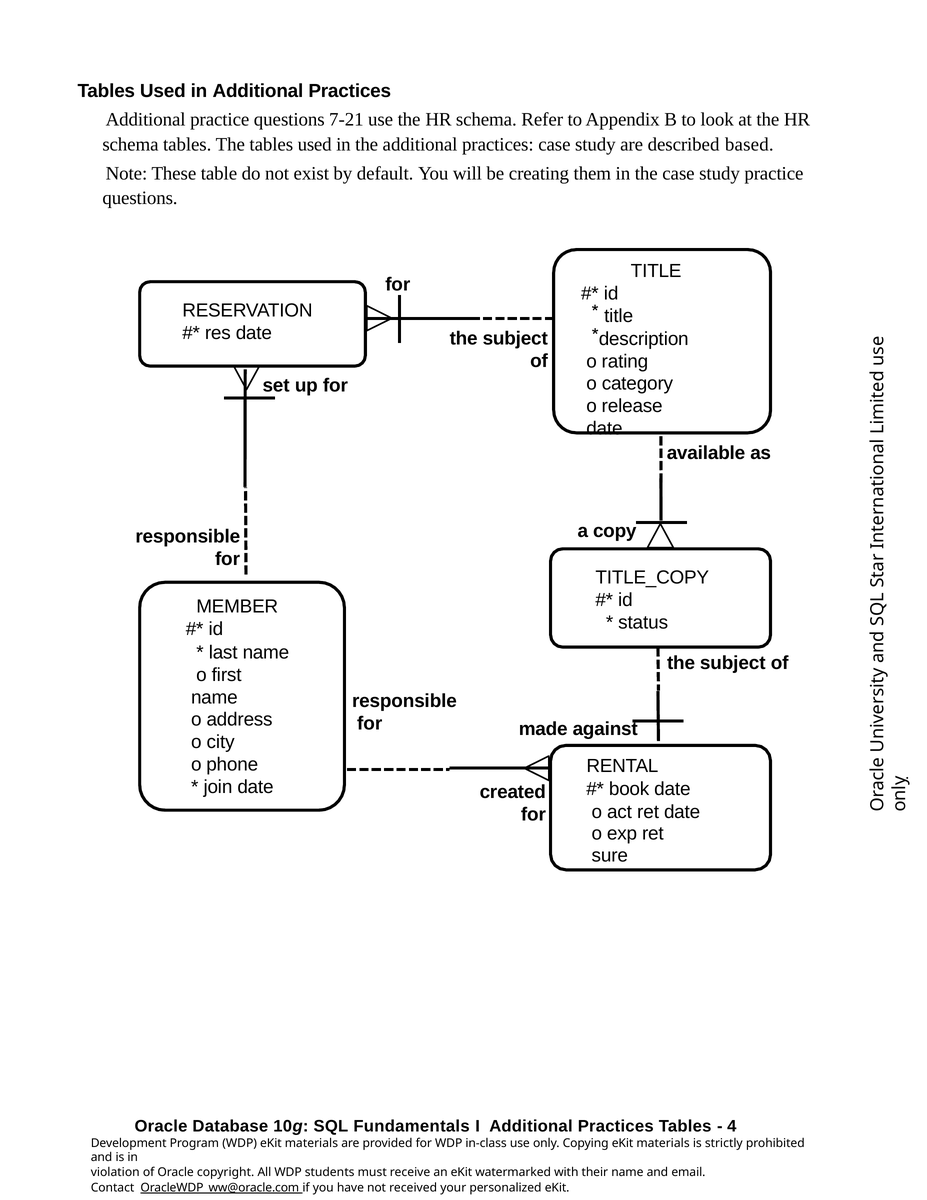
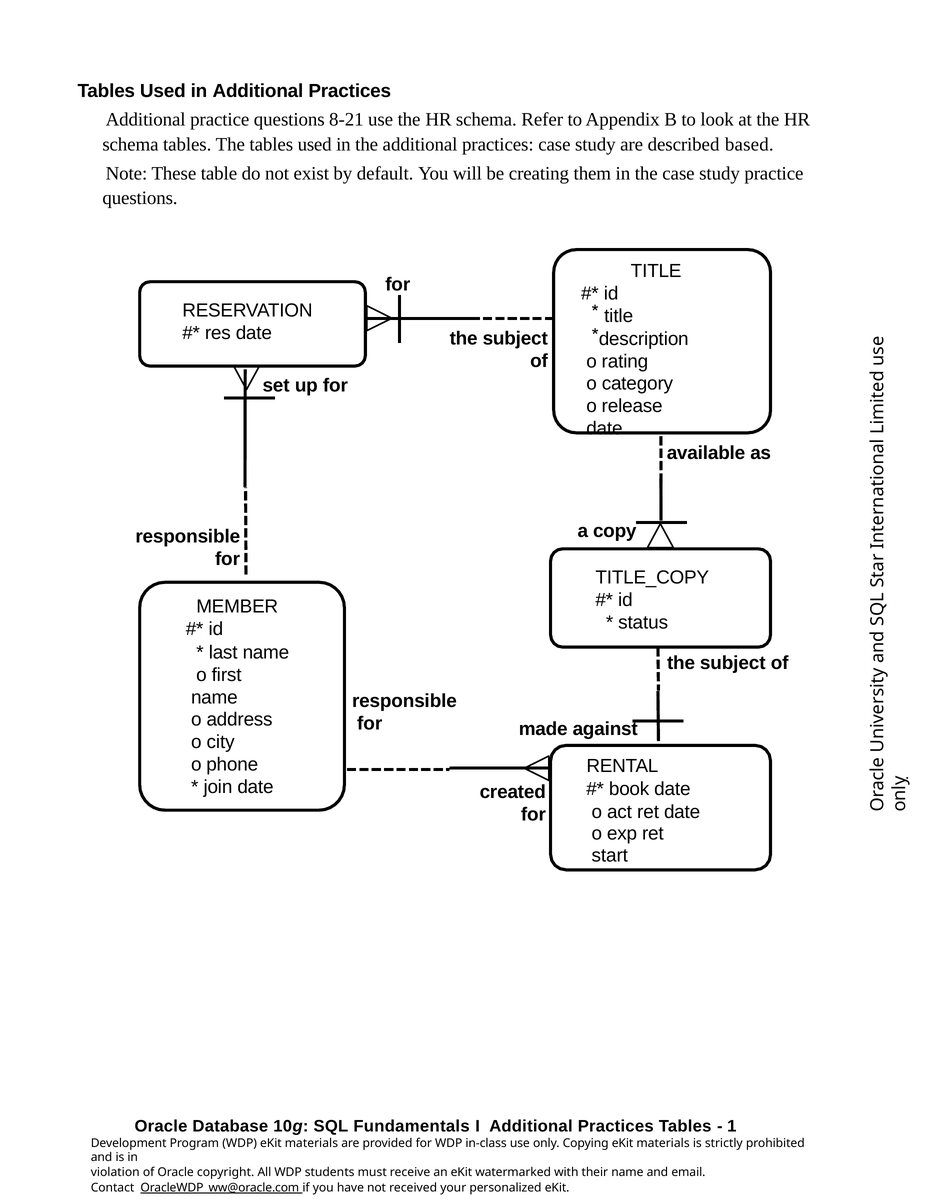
7-21: 7-21 -> 8-21
sure: sure -> start
4: 4 -> 1
